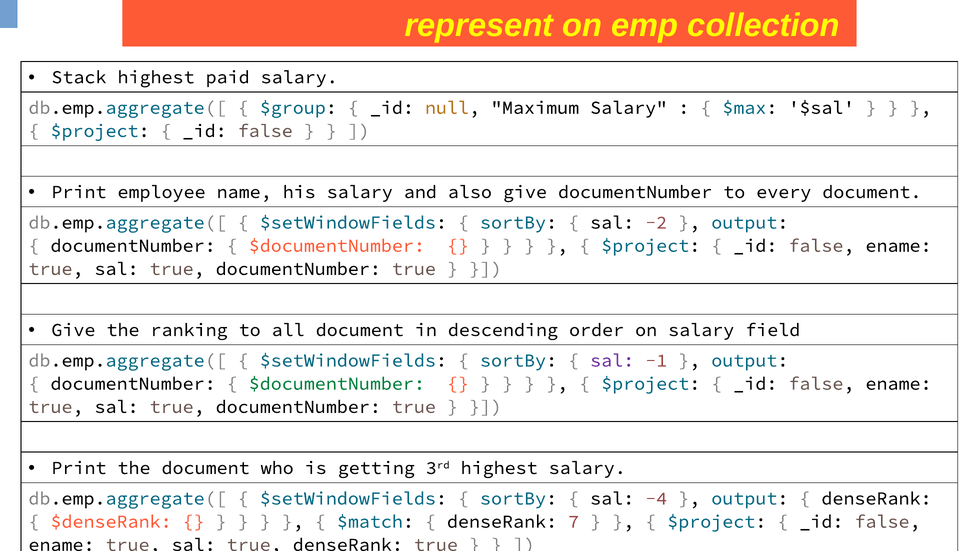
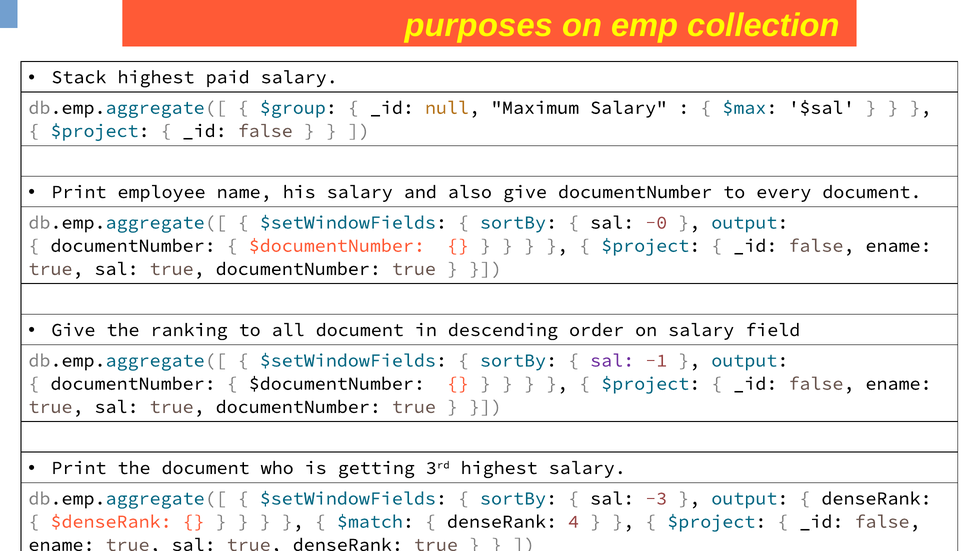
represent: represent -> purposes
-2: -2 -> -0
$documentNumber at (337, 383) colour: green -> black
-4: -4 -> -3
7: 7 -> 4
